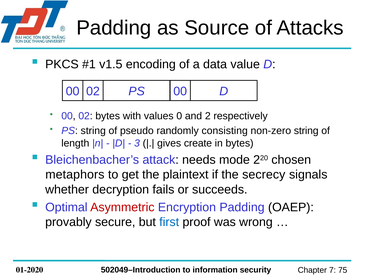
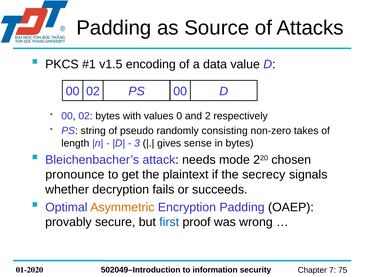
non-zero string: string -> takes
create: create -> sense
metaphors: metaphors -> pronounce
Asymmetric colour: red -> orange
